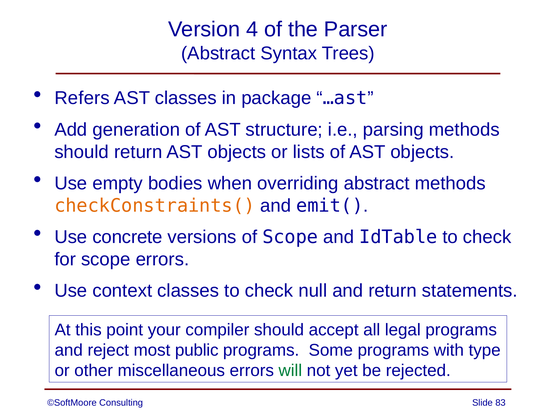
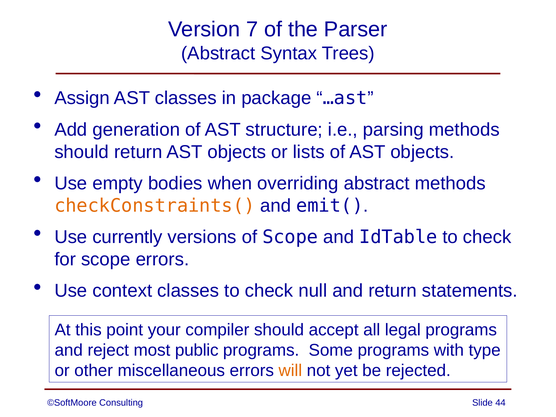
4: 4 -> 7
Refers: Refers -> Assign
concrete: concrete -> currently
will colour: green -> orange
83: 83 -> 44
